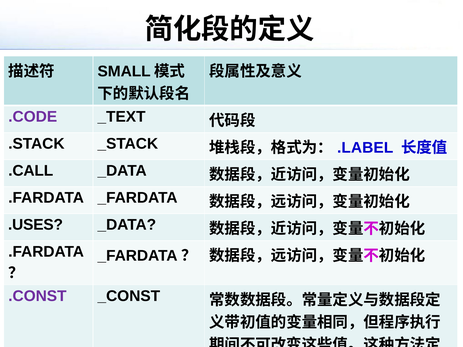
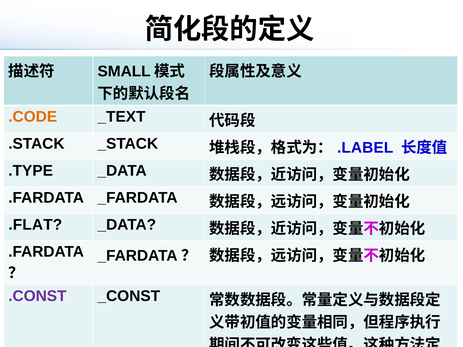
.CODE colour: purple -> orange
.CALL: .CALL -> .TYPE
.USES: .USES -> .FLAT
